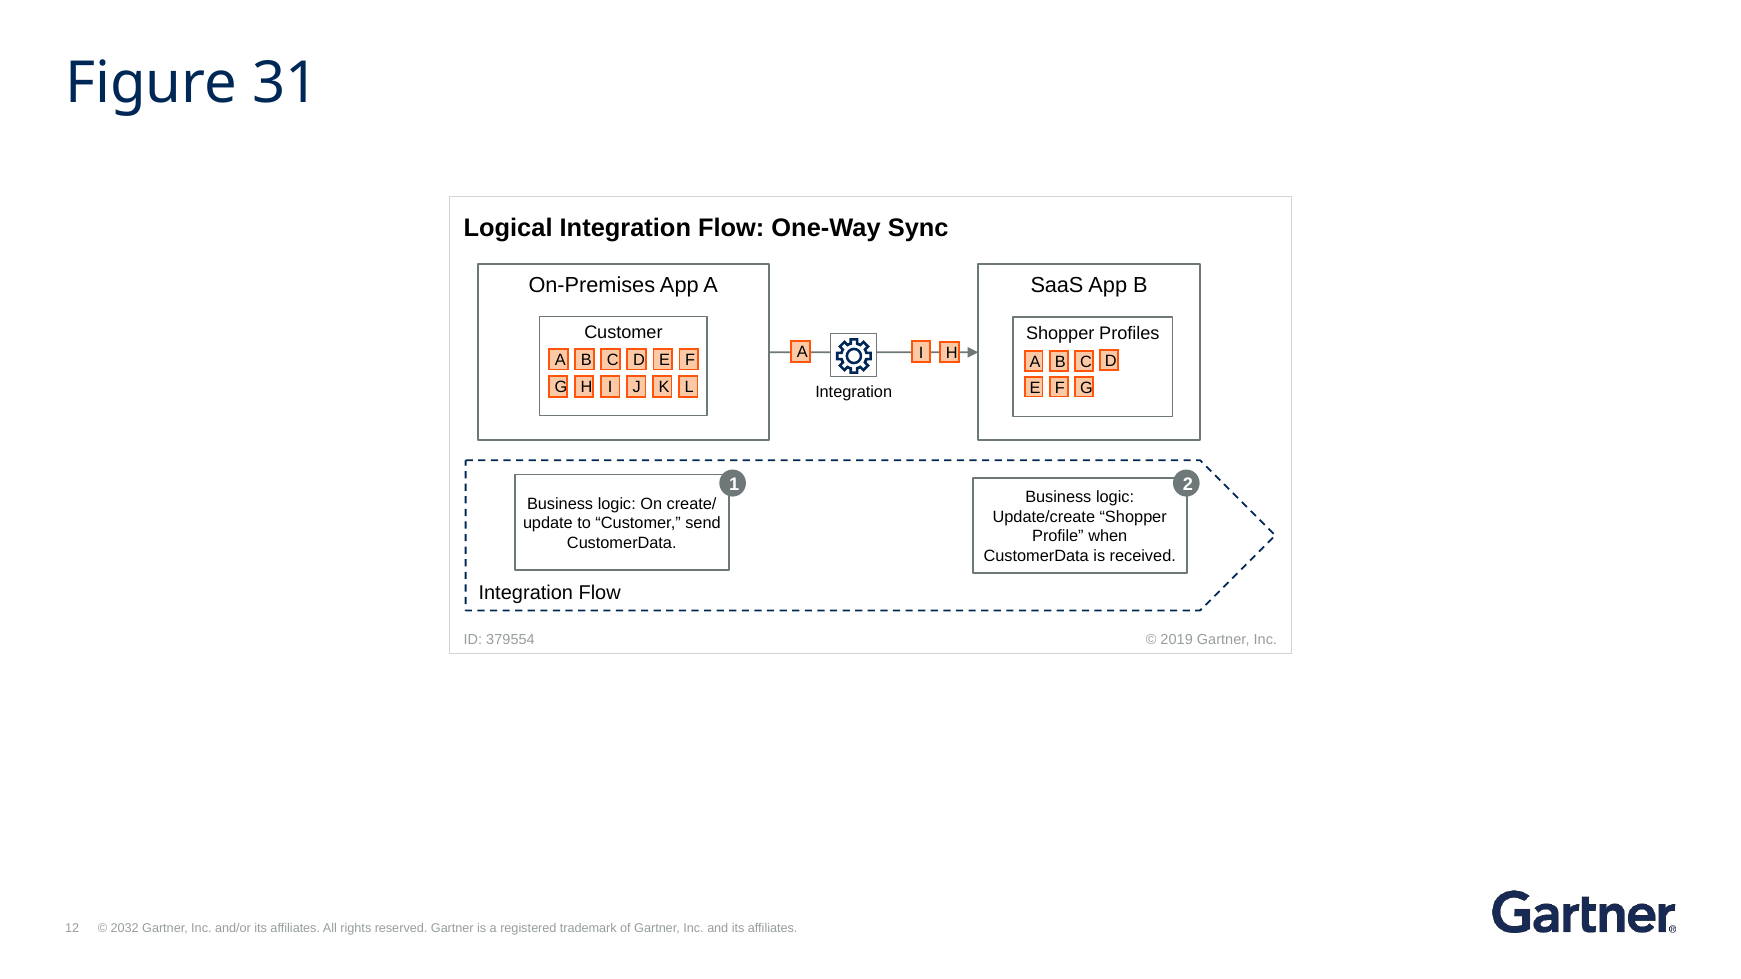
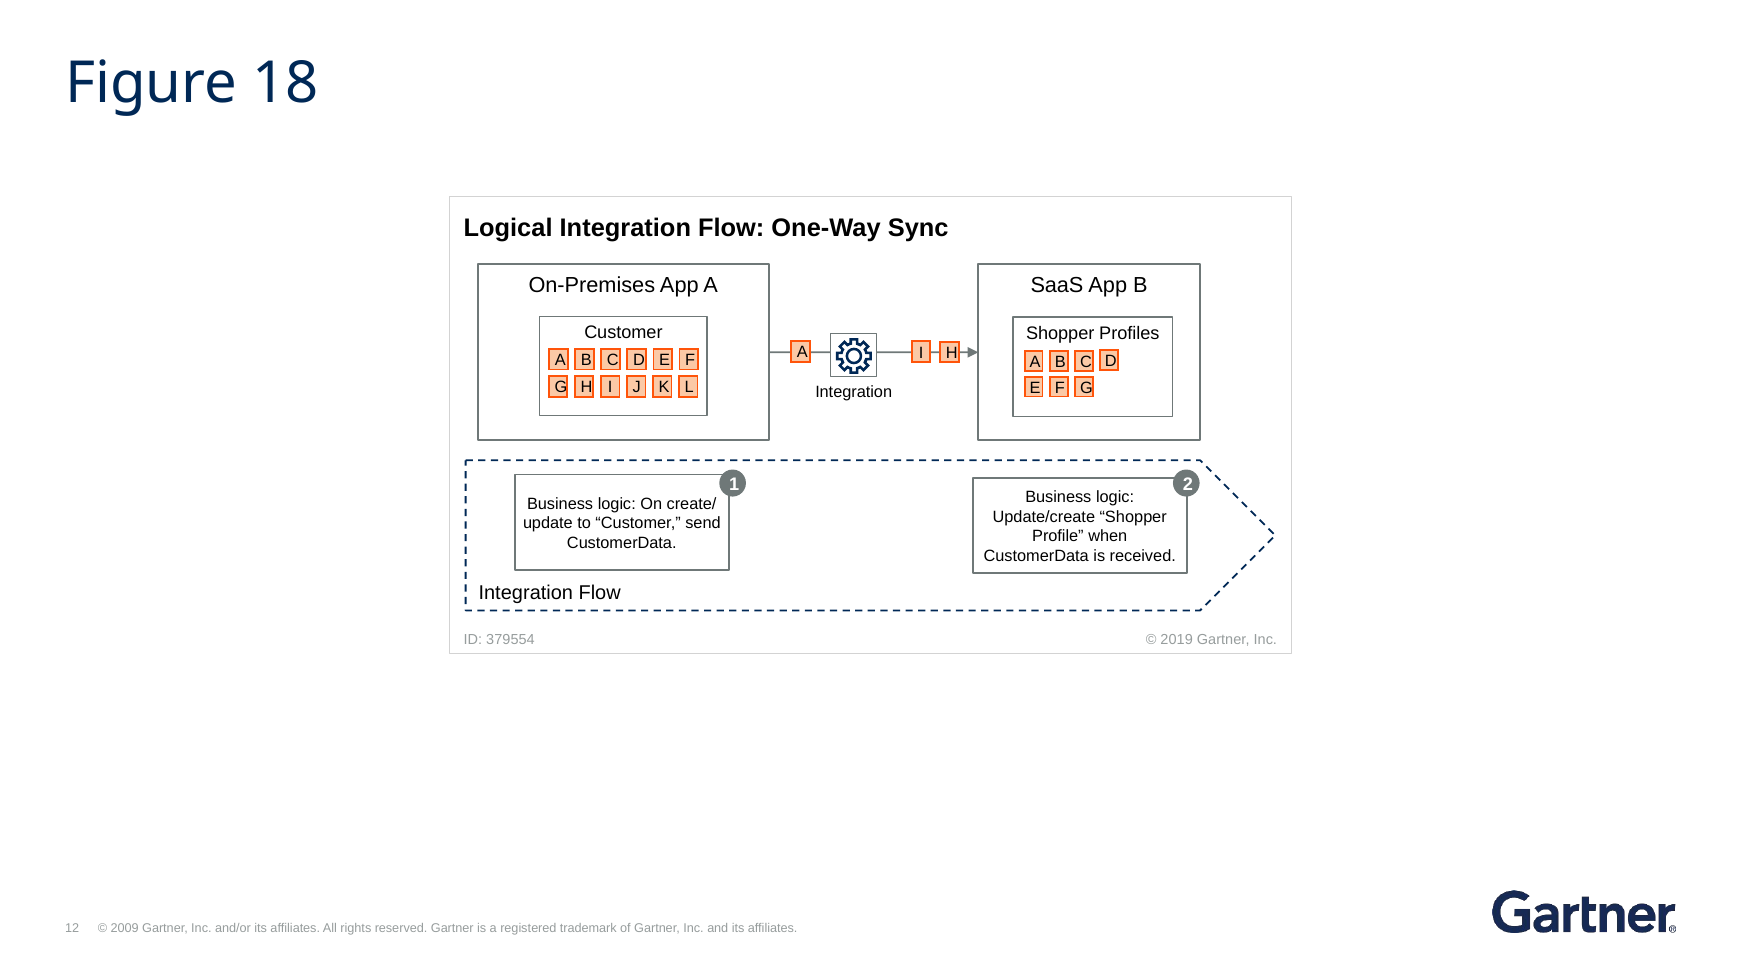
31: 31 -> 18
2032: 2032 -> 2009
